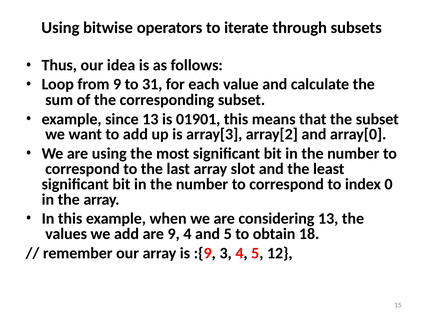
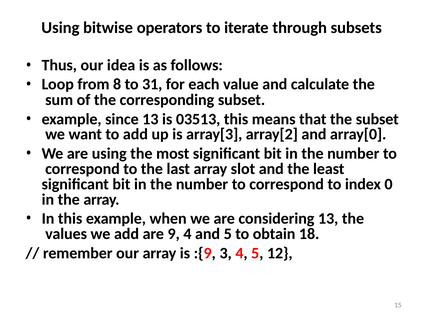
from 9: 9 -> 8
01901: 01901 -> 03513
